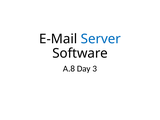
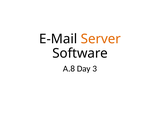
Server colour: blue -> orange
